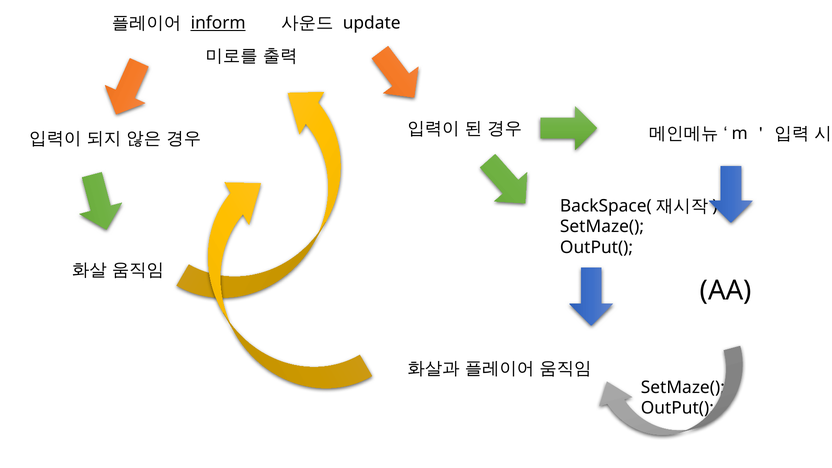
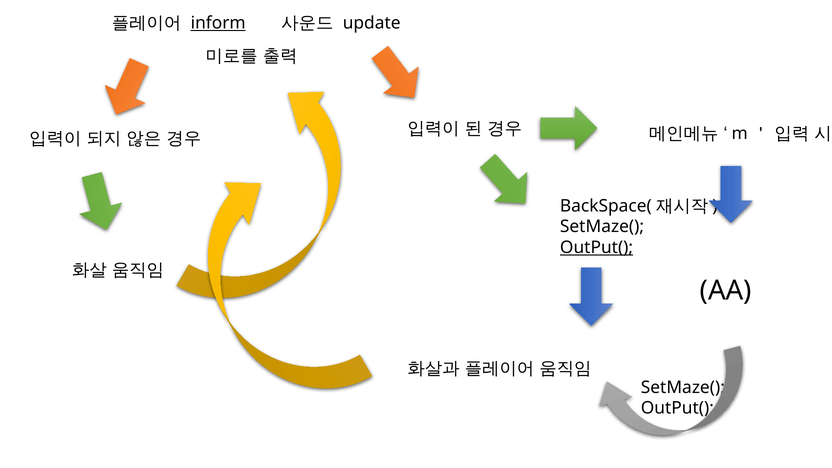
OutPut( at (597, 248) underline: none -> present
